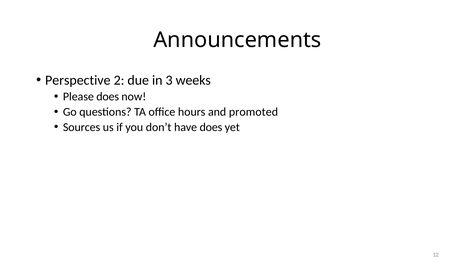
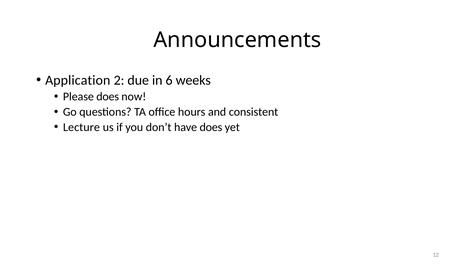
Perspective: Perspective -> Application
3: 3 -> 6
promoted: promoted -> consistent
Sources: Sources -> Lecture
